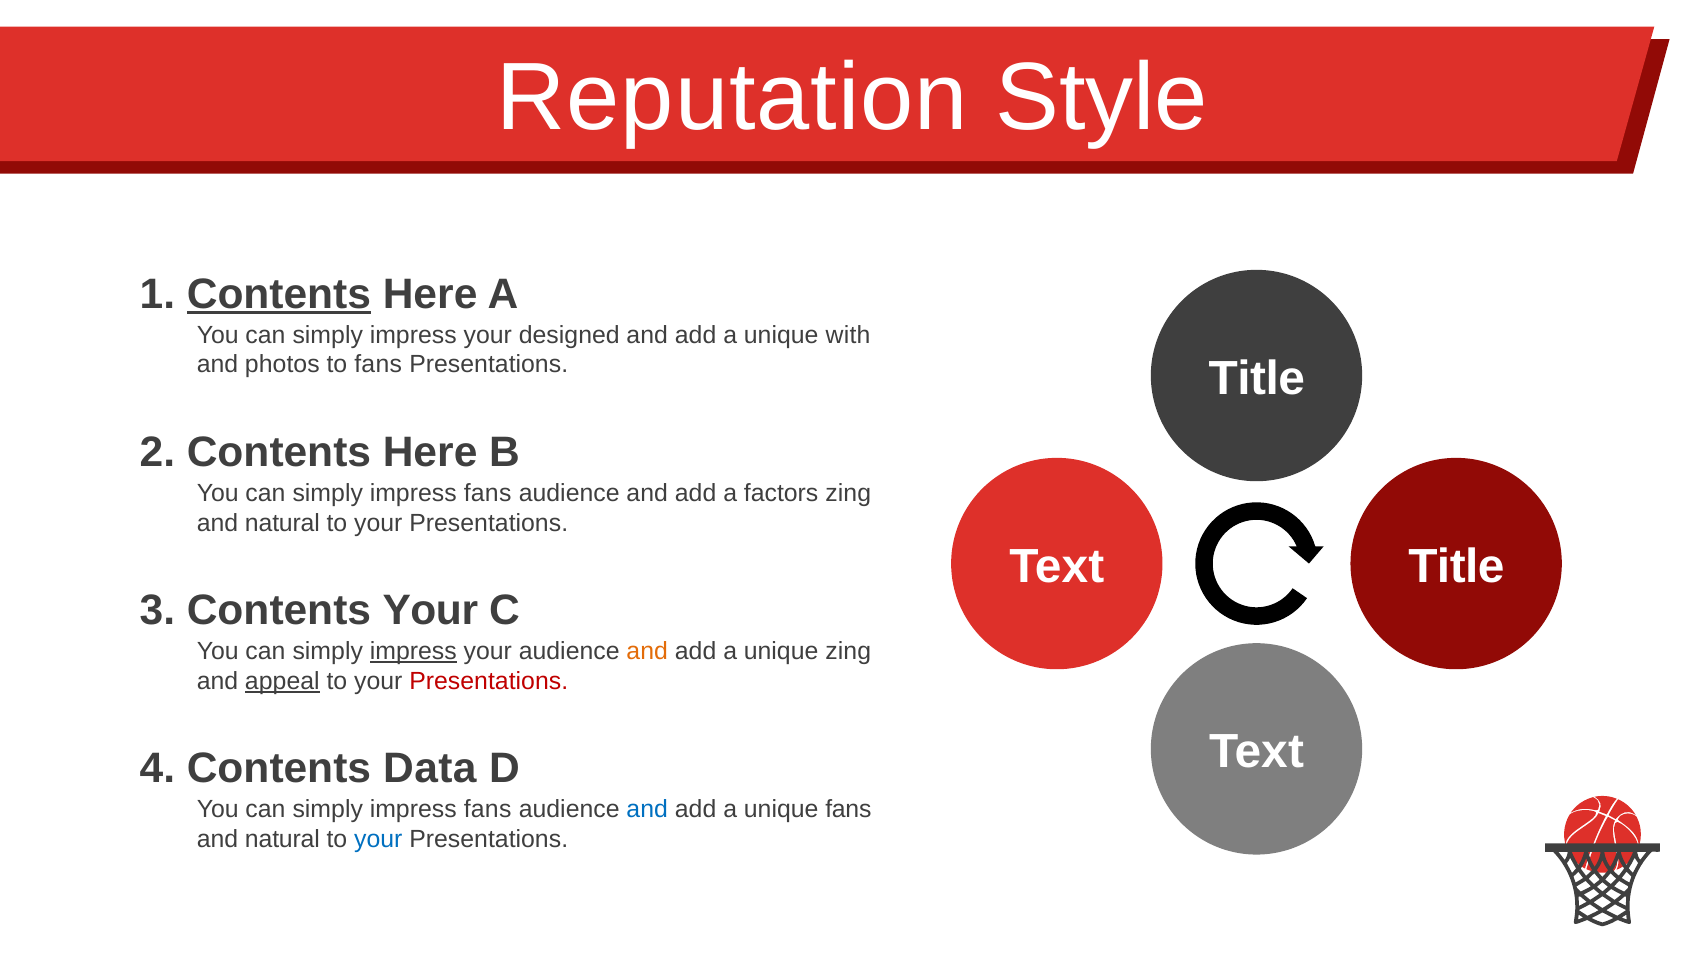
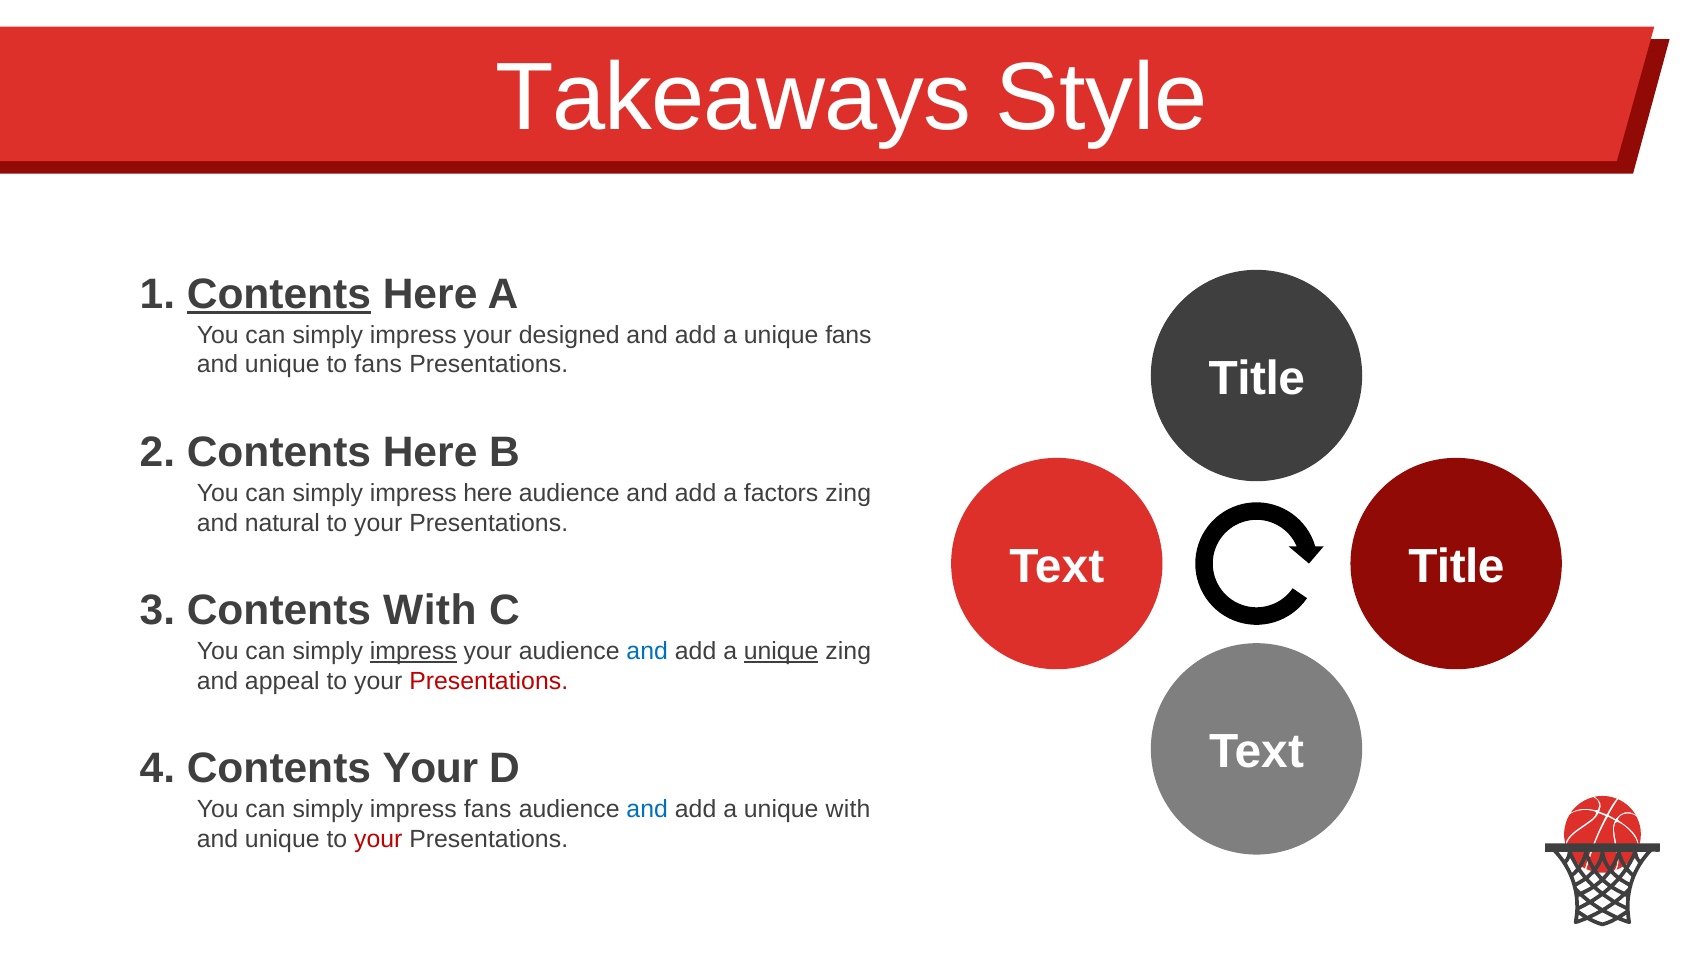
Reputation: Reputation -> Takeaways
unique with: with -> fans
photos at (282, 365): photos -> unique
fans at (488, 493): fans -> here
Contents Your: Your -> With
and at (647, 651) colour: orange -> blue
unique at (781, 651) underline: none -> present
appeal underline: present -> none
Contents Data: Data -> Your
unique fans: fans -> with
natural at (282, 839): natural -> unique
your at (378, 839) colour: blue -> red
